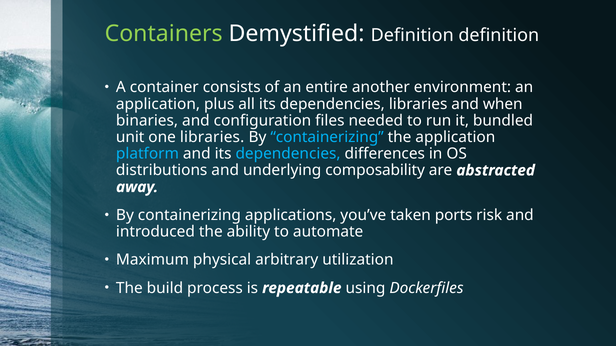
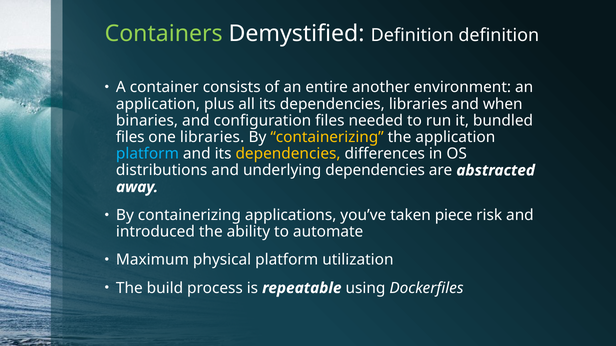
unit at (130, 137): unit -> files
containerizing at (327, 137) colour: light blue -> yellow
dependencies at (288, 154) colour: light blue -> yellow
underlying composability: composability -> dependencies
ports: ports -> piece
physical arbitrary: arbitrary -> platform
